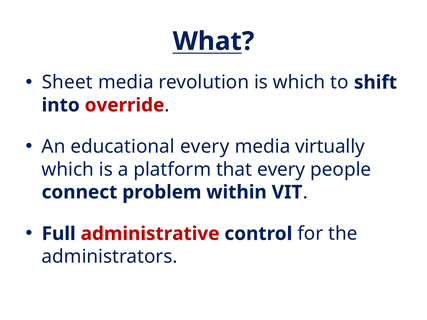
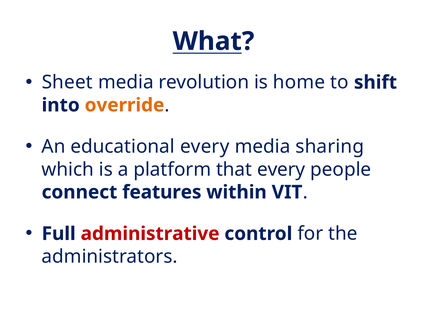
is which: which -> home
override colour: red -> orange
virtually: virtually -> sharing
problem: problem -> features
